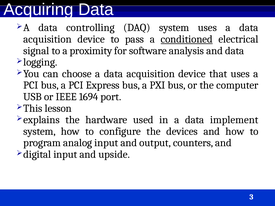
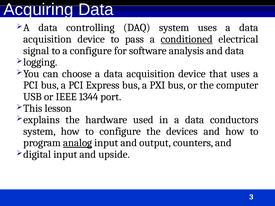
a proximity: proximity -> configure
1694: 1694 -> 1344
implement: implement -> conductors
analog underline: none -> present
